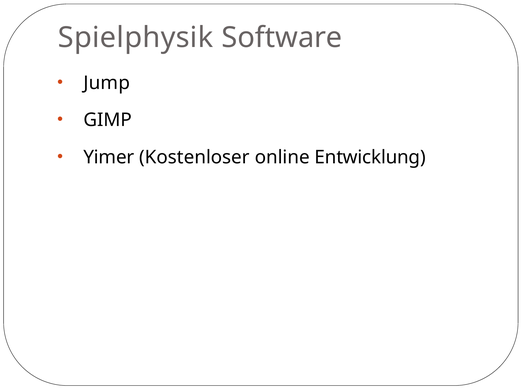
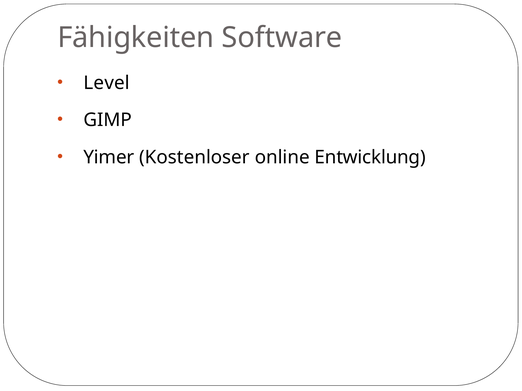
Spielphysik: Spielphysik -> Fähigkeiten
Jump: Jump -> Level
